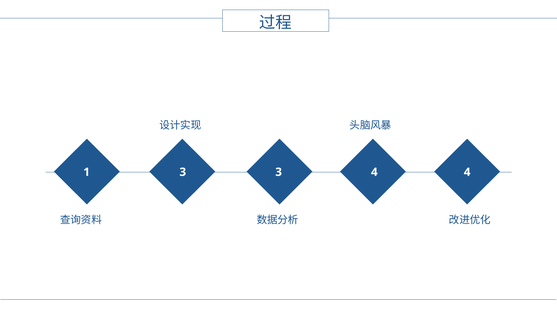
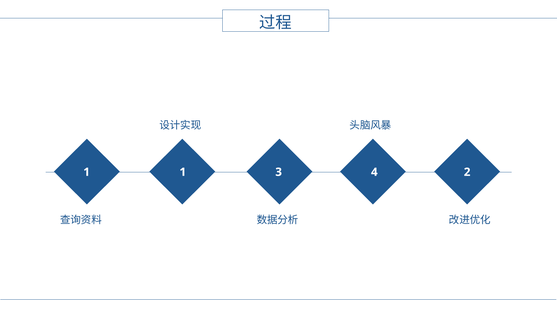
1 3: 3 -> 1
4 4: 4 -> 2
